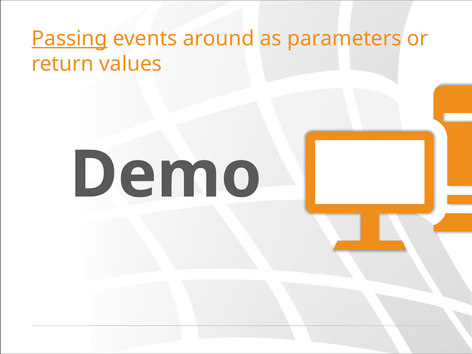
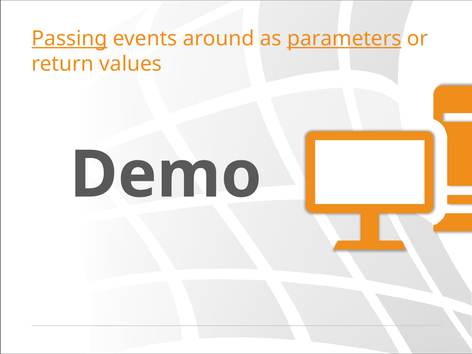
parameters underline: none -> present
